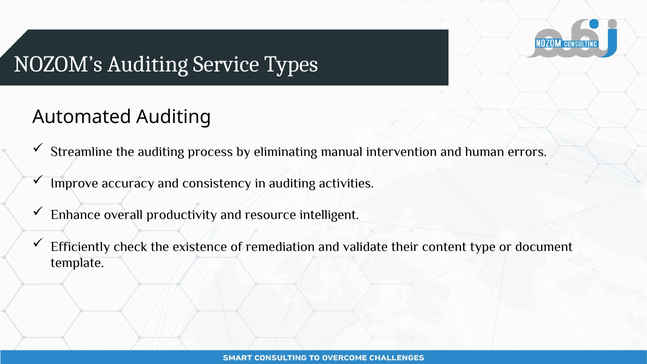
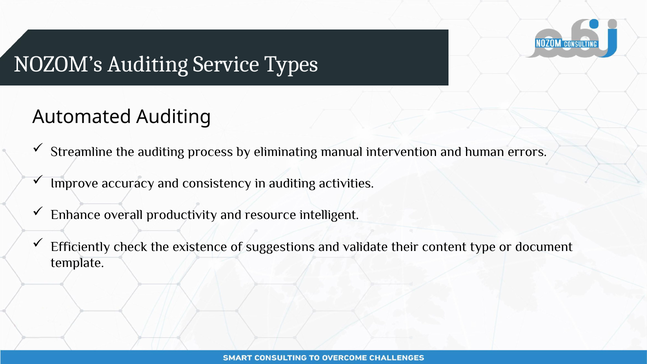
remediation: remediation -> suggestions
